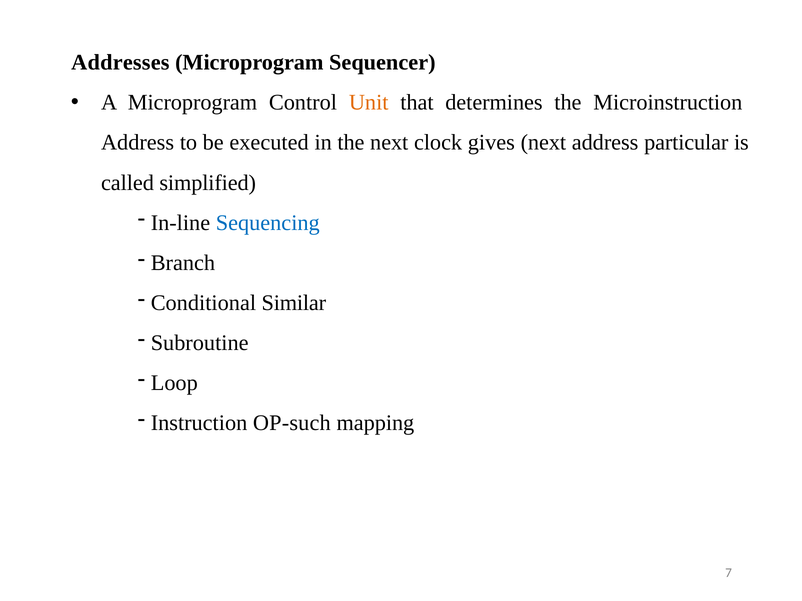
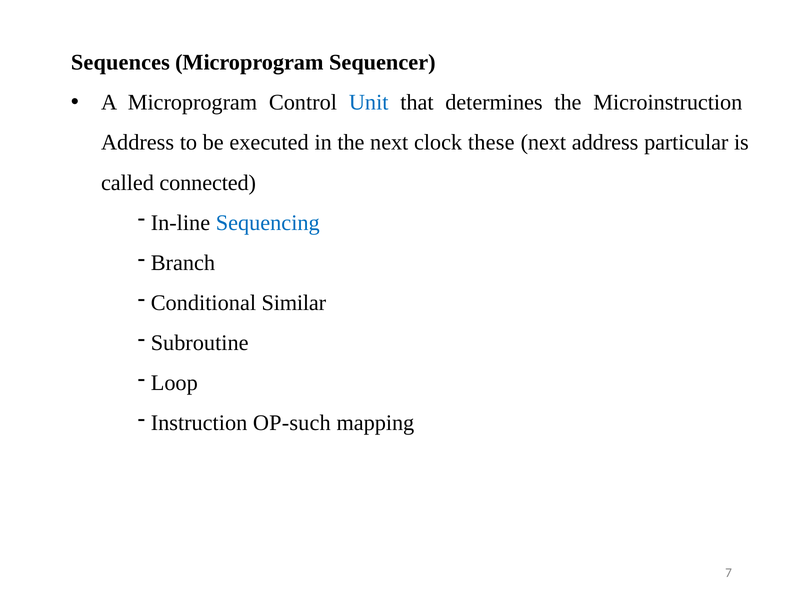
Addresses: Addresses -> Sequences
Unit colour: orange -> blue
gives: gives -> these
simplified: simplified -> connected
